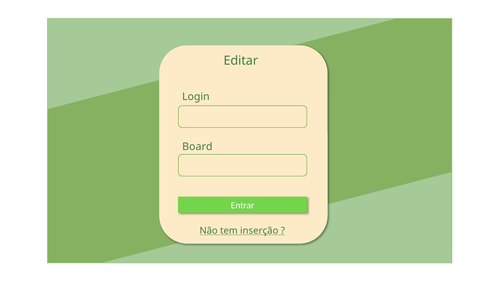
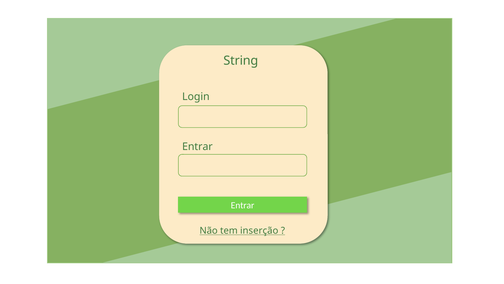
Editar: Editar -> String
Board at (197, 146): Board -> Entrar
